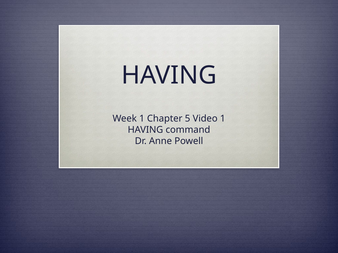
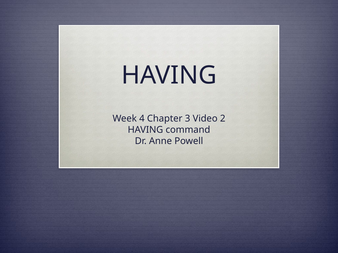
Week 1: 1 -> 4
5: 5 -> 3
Video 1: 1 -> 2
